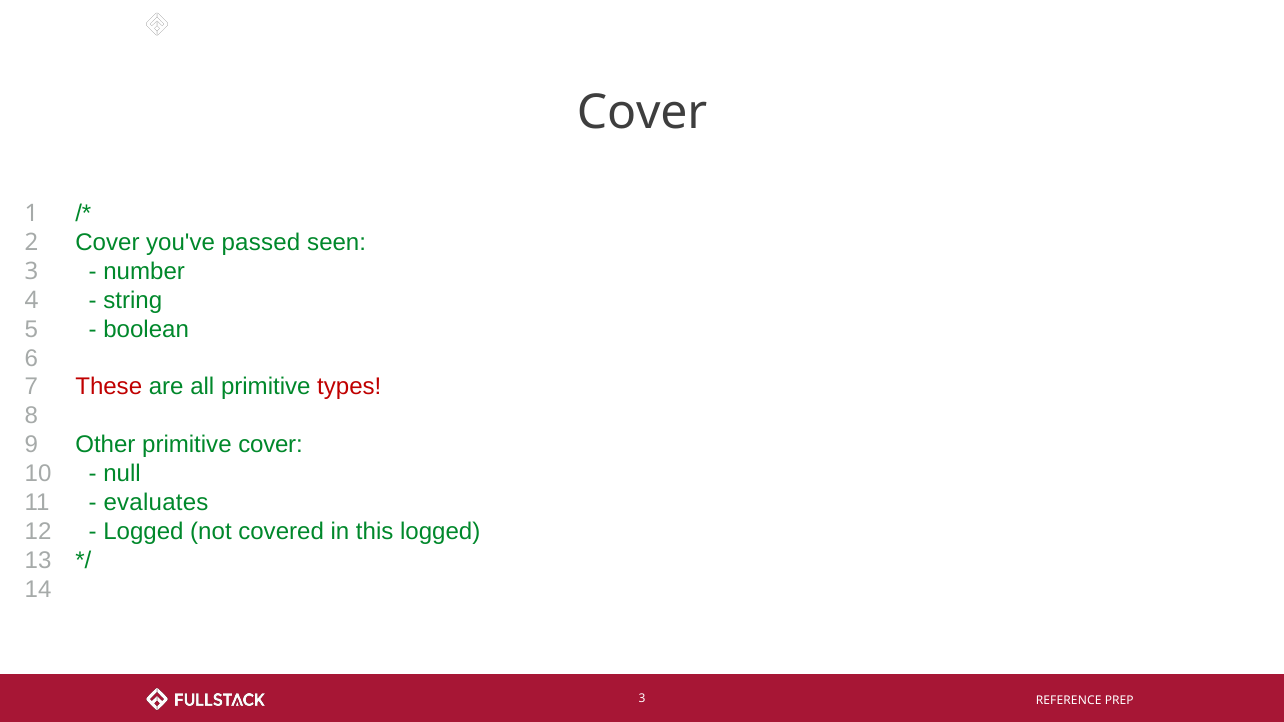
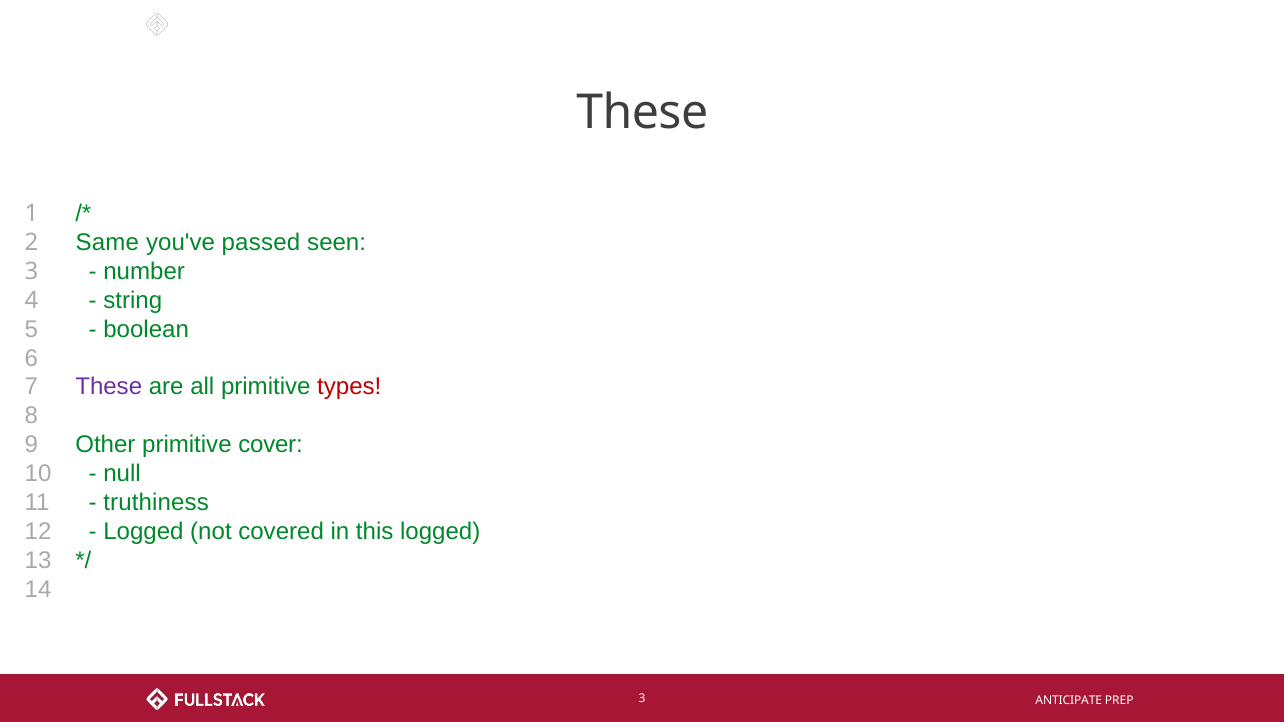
Cover at (642, 112): Cover -> These
Cover at (107, 243): Cover -> Same
These at (109, 387) colour: red -> purple
evaluates: evaluates -> truthiness
REFERENCE: REFERENCE -> ANTICIPATE
